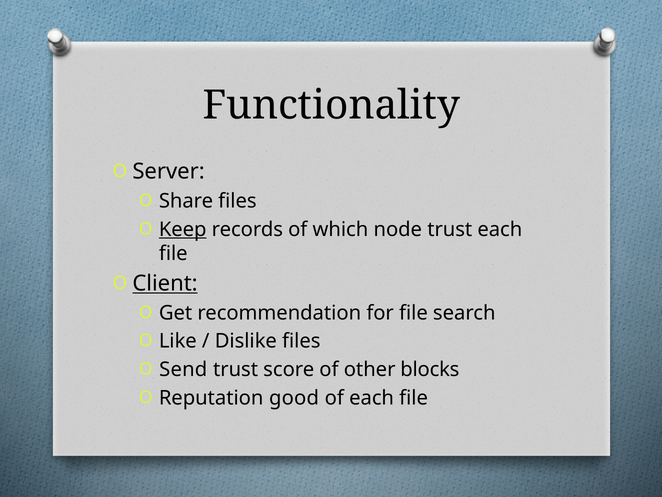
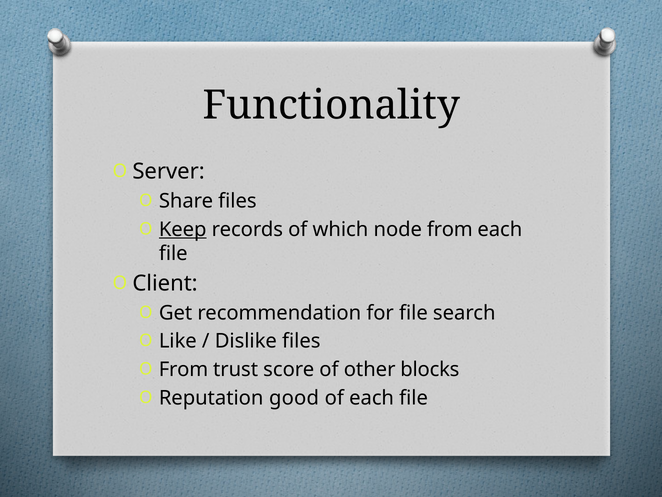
node trust: trust -> from
Client underline: present -> none
Send at (183, 369): Send -> From
